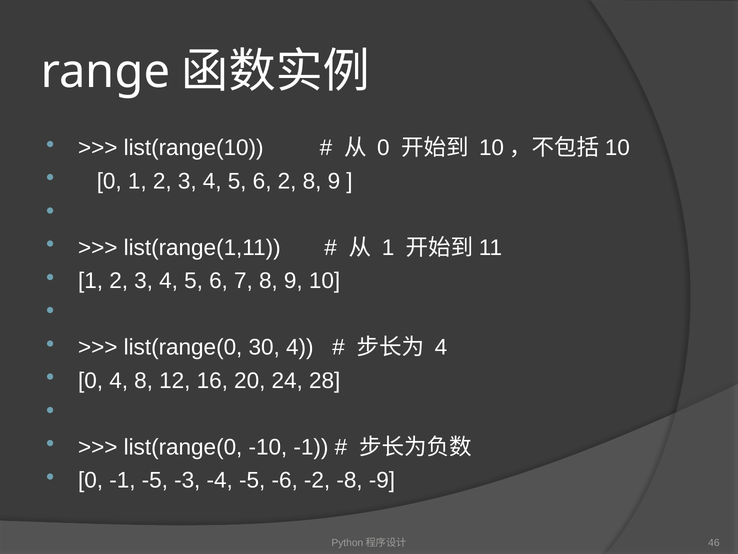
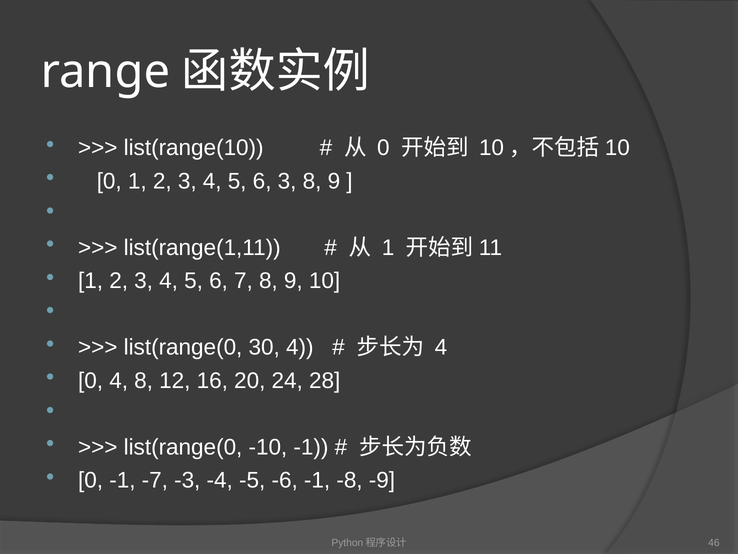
6 2: 2 -> 3
-1 -5: -5 -> -7
-6 -2: -2 -> -1
